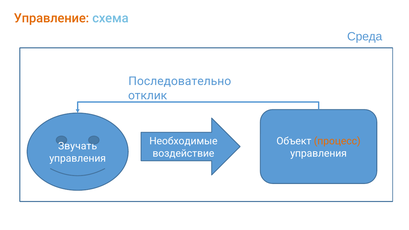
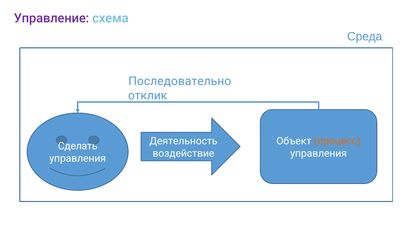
Управление colour: orange -> purple
Необходимые: Необходимые -> Деятельность
Звучать: Звучать -> Сделать
